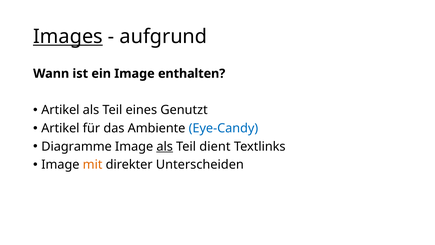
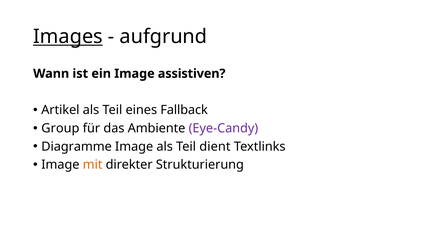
enthalten: enthalten -> assistiven
Genutzt: Genutzt -> Fallback
Artikel at (60, 128): Artikel -> Group
Eye-Candy colour: blue -> purple
als at (165, 146) underline: present -> none
Unterscheiden: Unterscheiden -> Strukturierung
